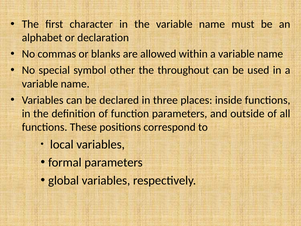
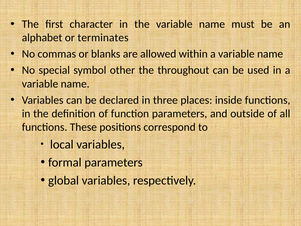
declaration: declaration -> terminates
